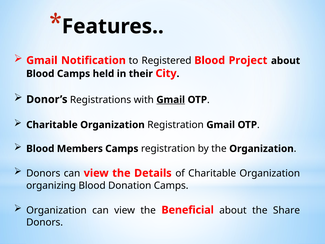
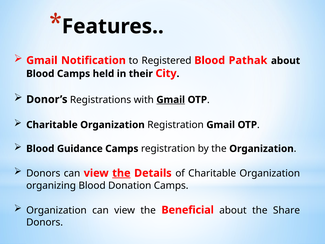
Project: Project -> Pathak
Members: Members -> Guidance
the at (121, 173) underline: none -> present
